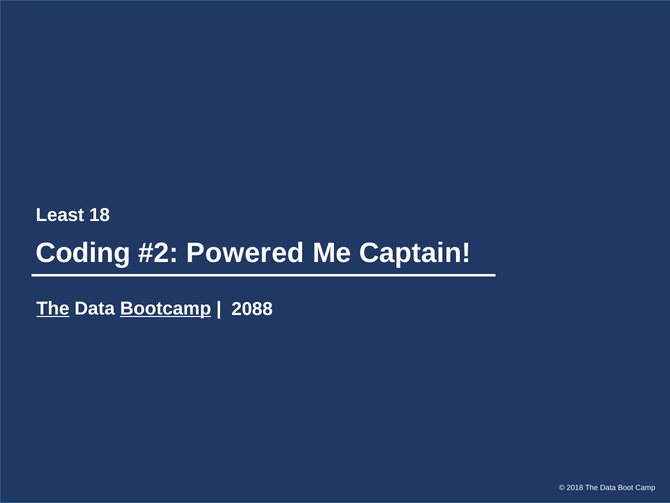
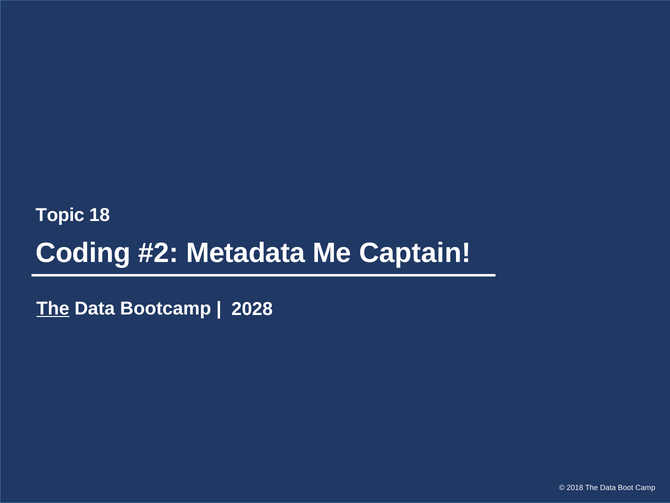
Least: Least -> Topic
Powered: Powered -> Metadata
Bootcamp underline: present -> none
2088: 2088 -> 2028
